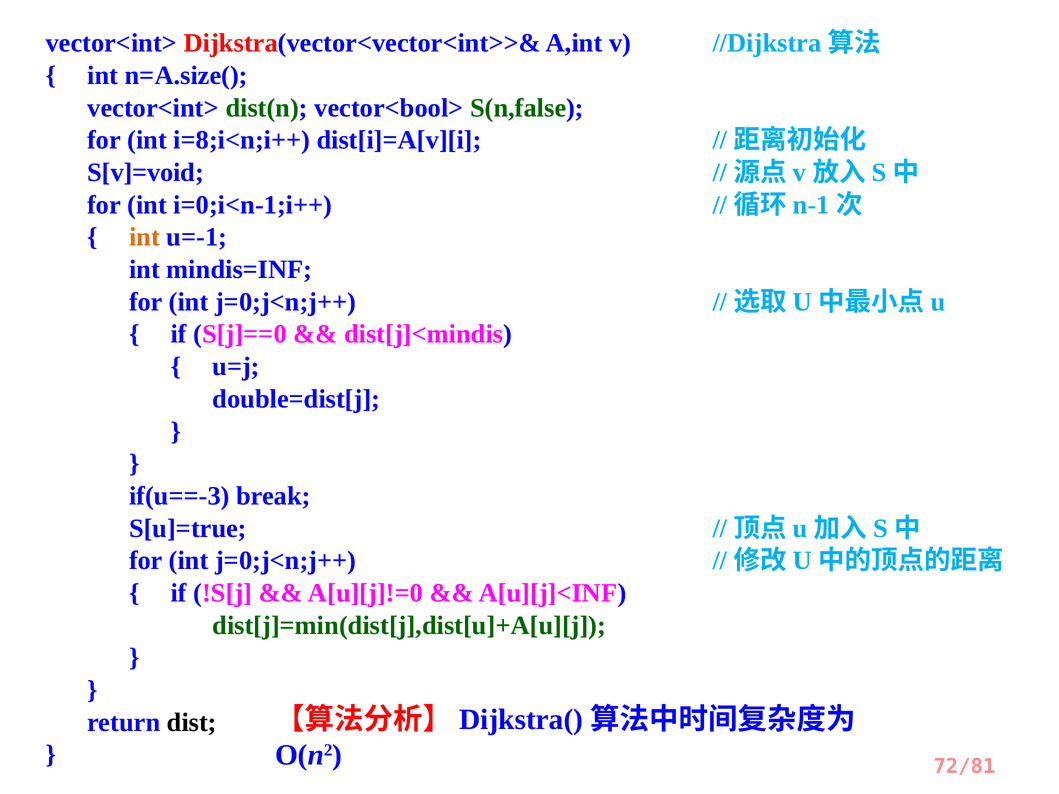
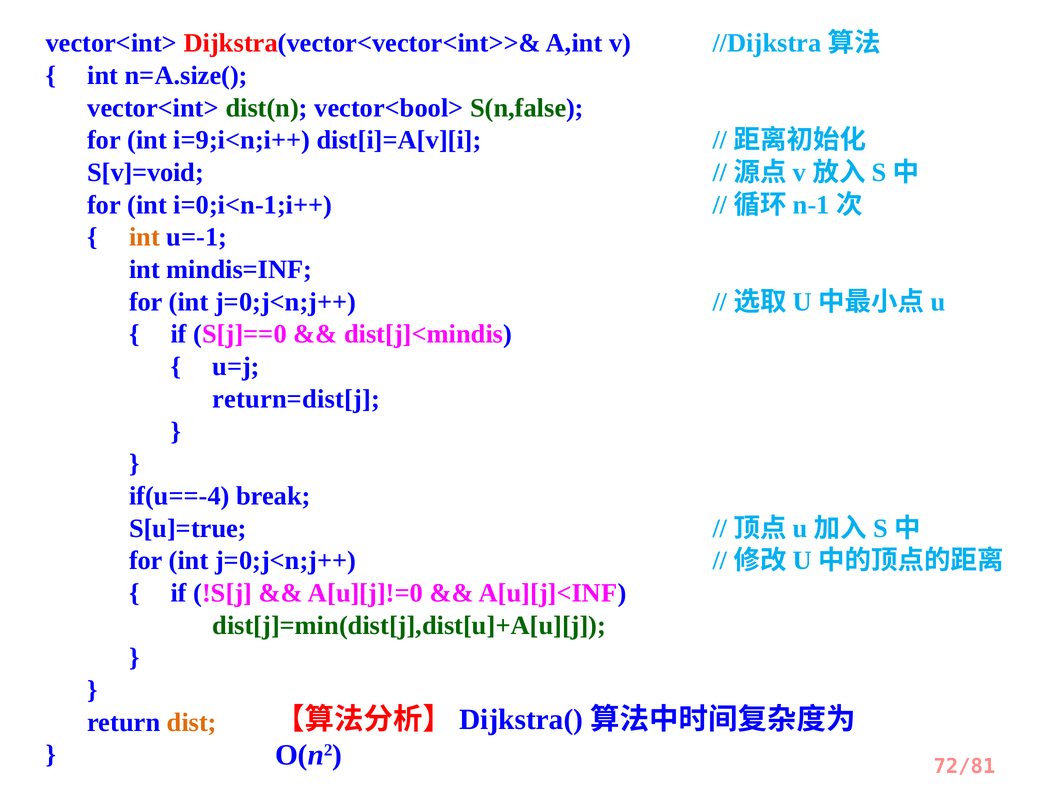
i=8;i<n;i++: i=8;i<n;i++ -> i=9;i<n;i++
double=dist[j: double=dist[j -> return=dist[j
if(u==-3: if(u==-3 -> if(u==-4
dist colour: black -> orange
